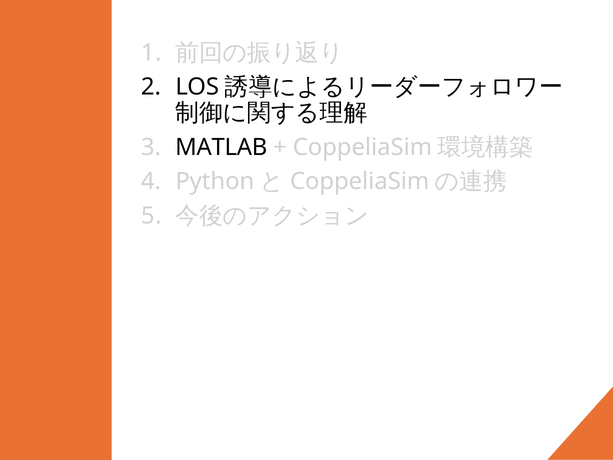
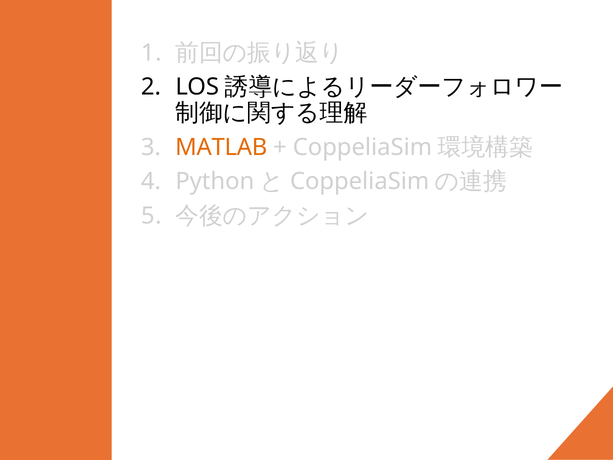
MATLAB colour: black -> orange
